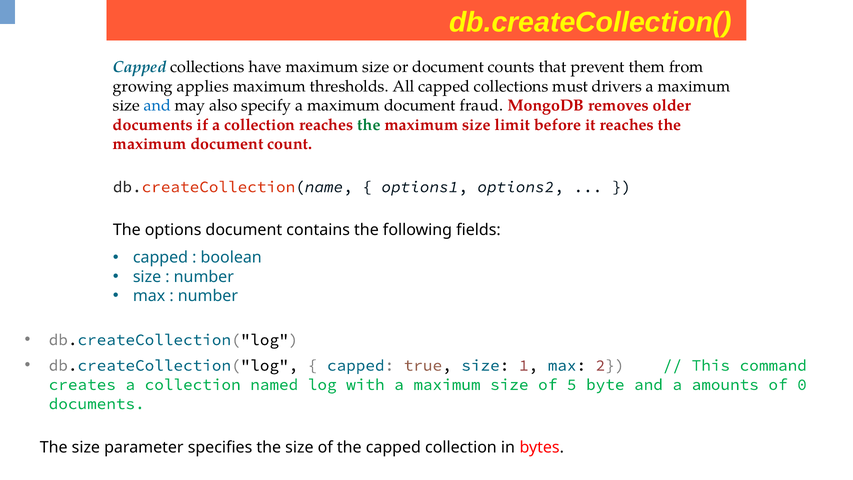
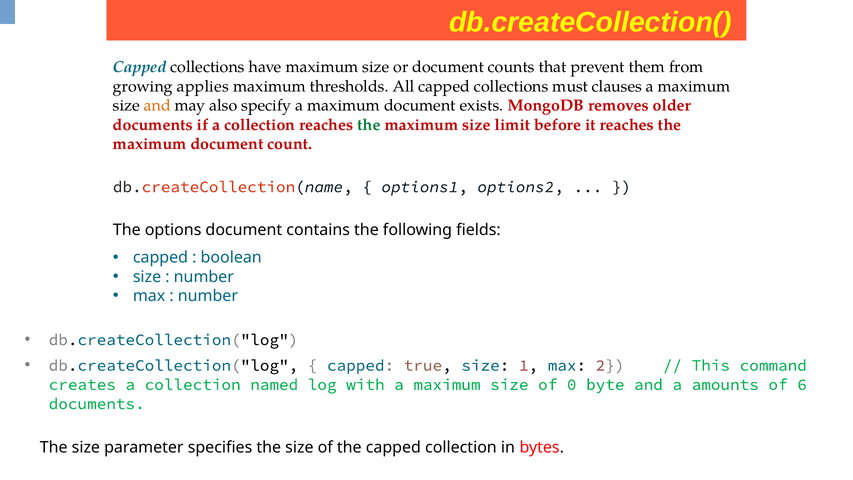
drivers: drivers -> clauses
and at (157, 106) colour: blue -> orange
fraud: fraud -> exists
5: 5 -> 0
0: 0 -> 6
